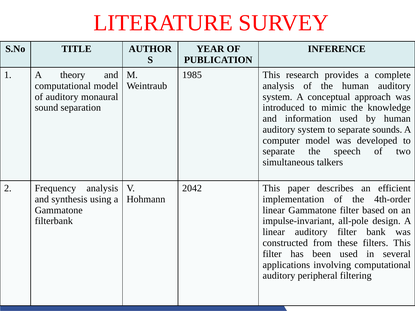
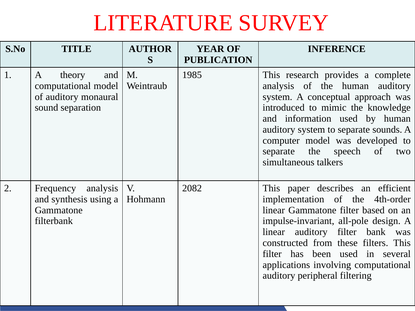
2042: 2042 -> 2082
